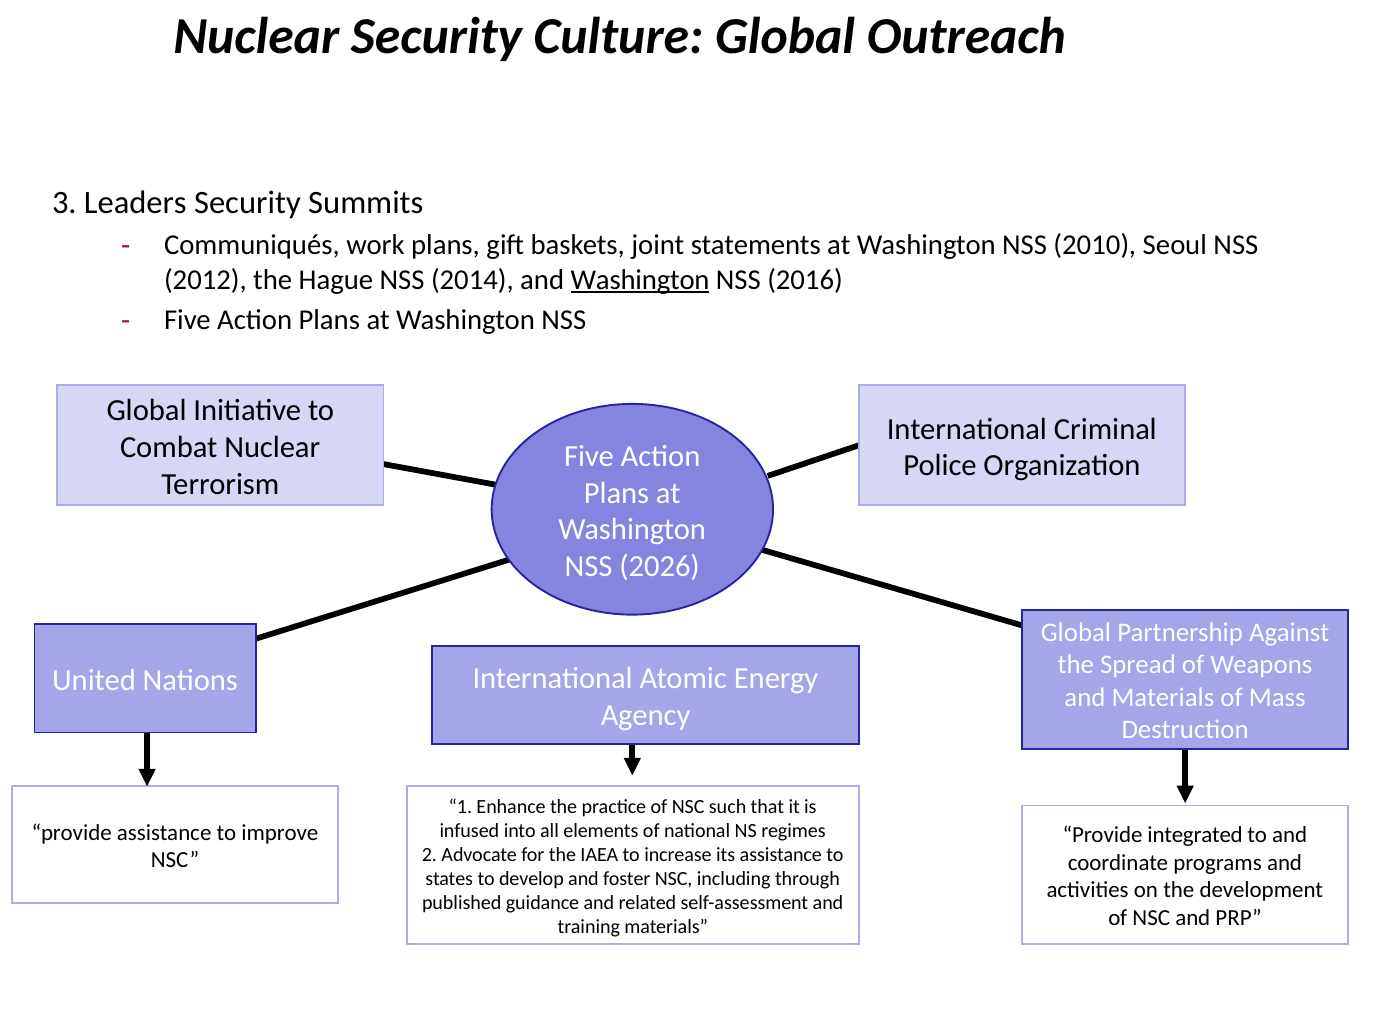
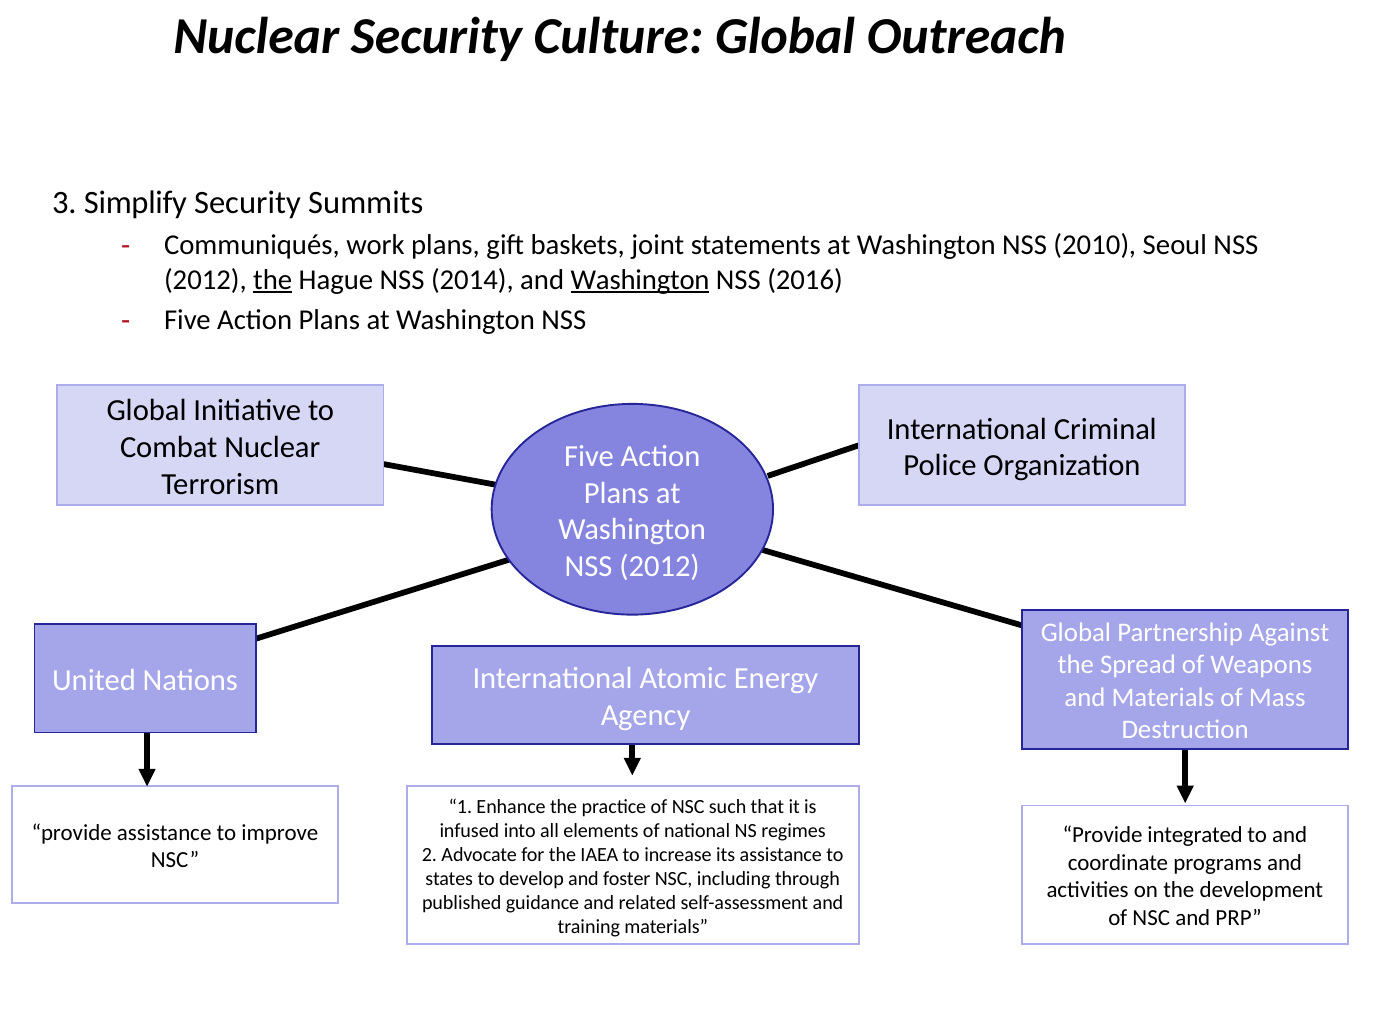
Leaders: Leaders -> Simplify
the at (273, 280) underline: none -> present
2026 at (660, 566): 2026 -> 2012
